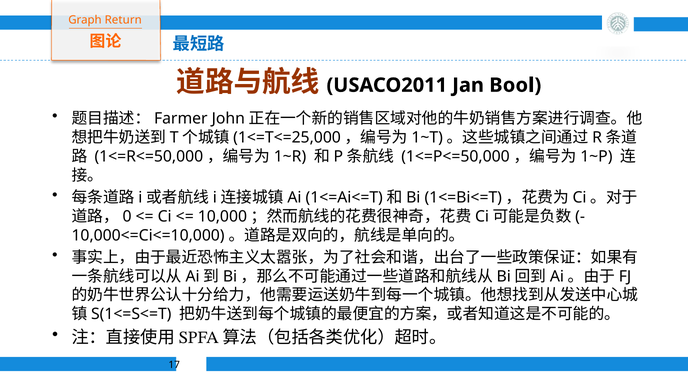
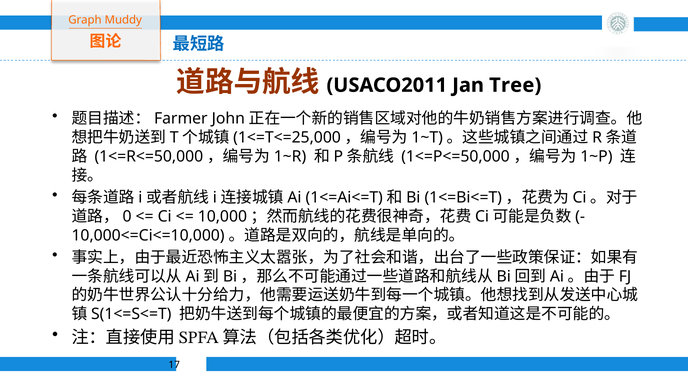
Return: Return -> Muddy
Bool: Bool -> Tree
